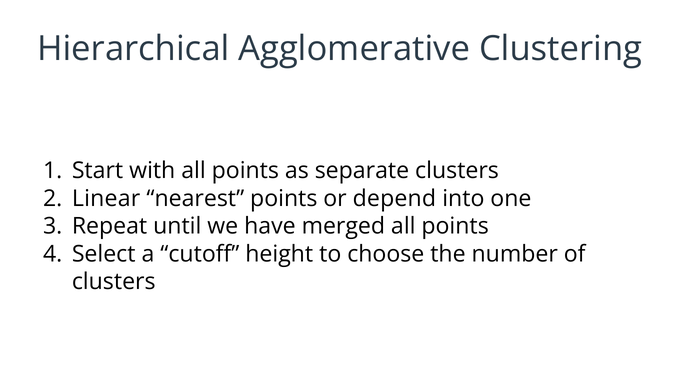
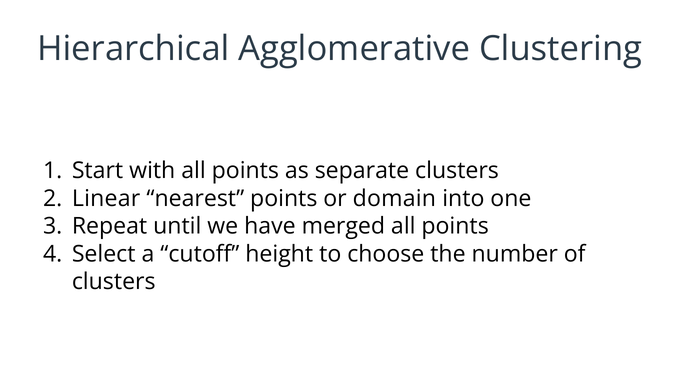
depend: depend -> domain
